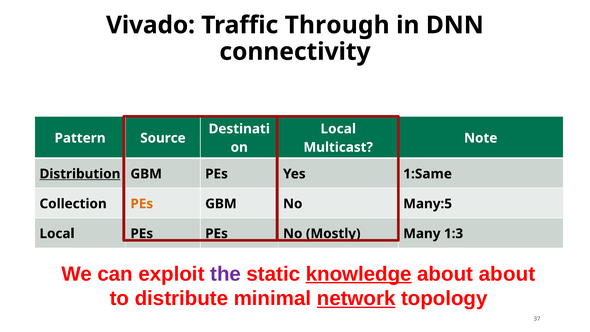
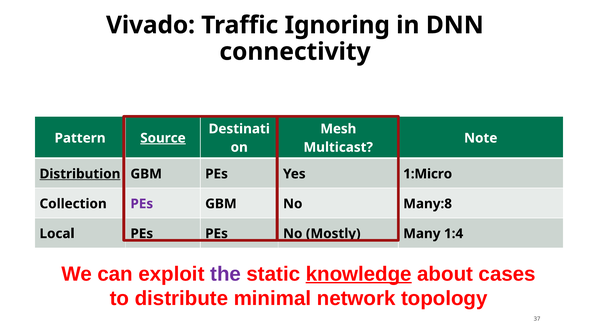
Through: Through -> Ignoring
Local at (338, 129): Local -> Mesh
Source underline: none -> present
1:Same: 1:Same -> 1:Micro
PEs at (142, 204) colour: orange -> purple
Many:5: Many:5 -> Many:8
1:3: 1:3 -> 1:4
about about: about -> cases
network underline: present -> none
